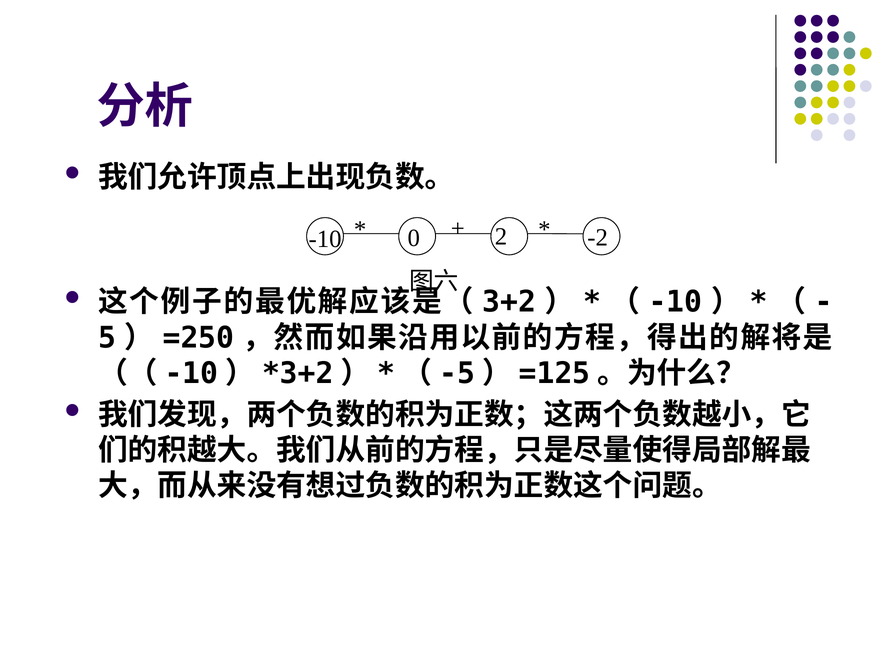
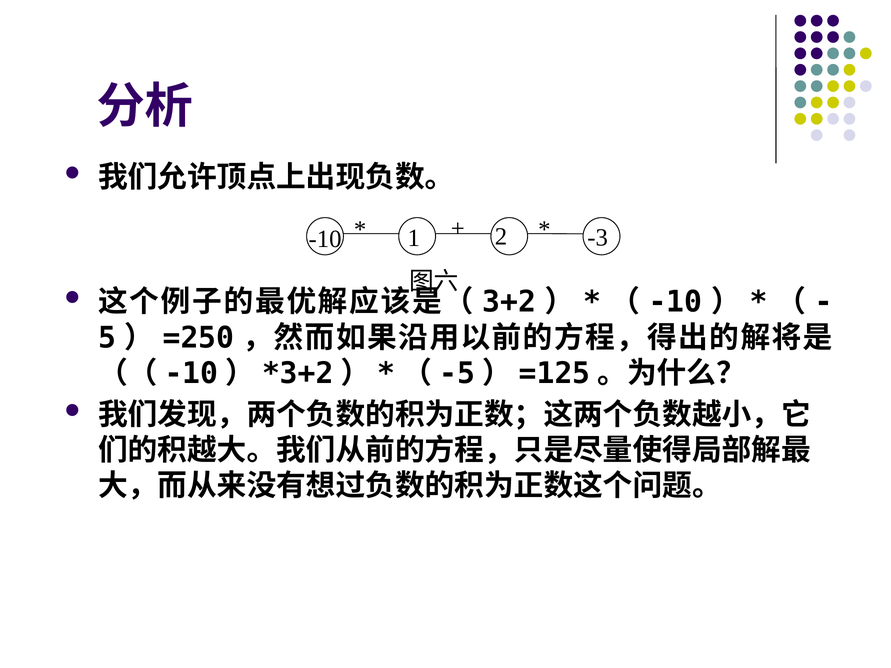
0: 0 -> 1
-2: -2 -> -3
